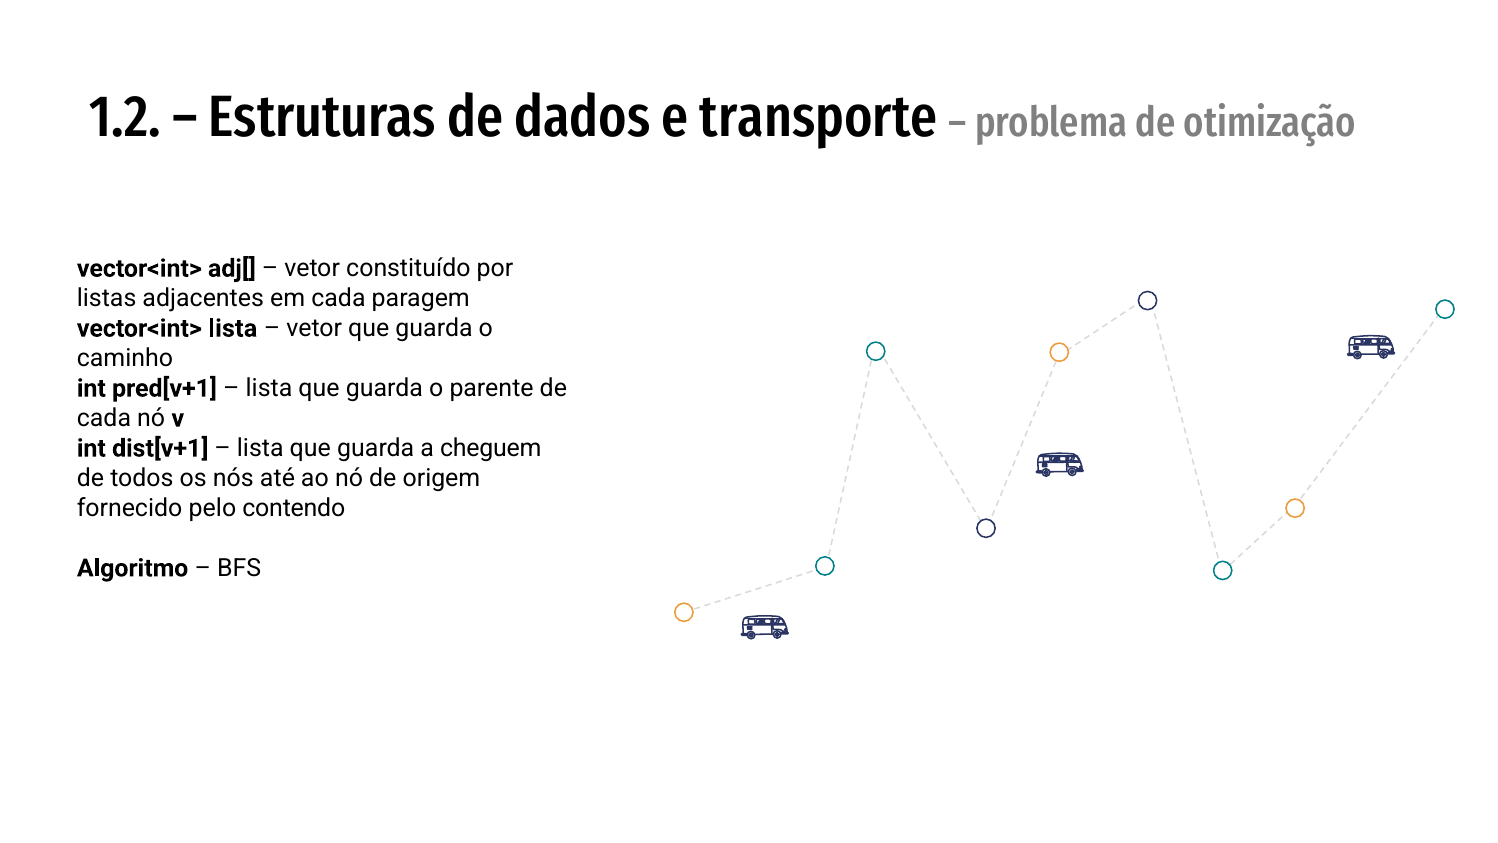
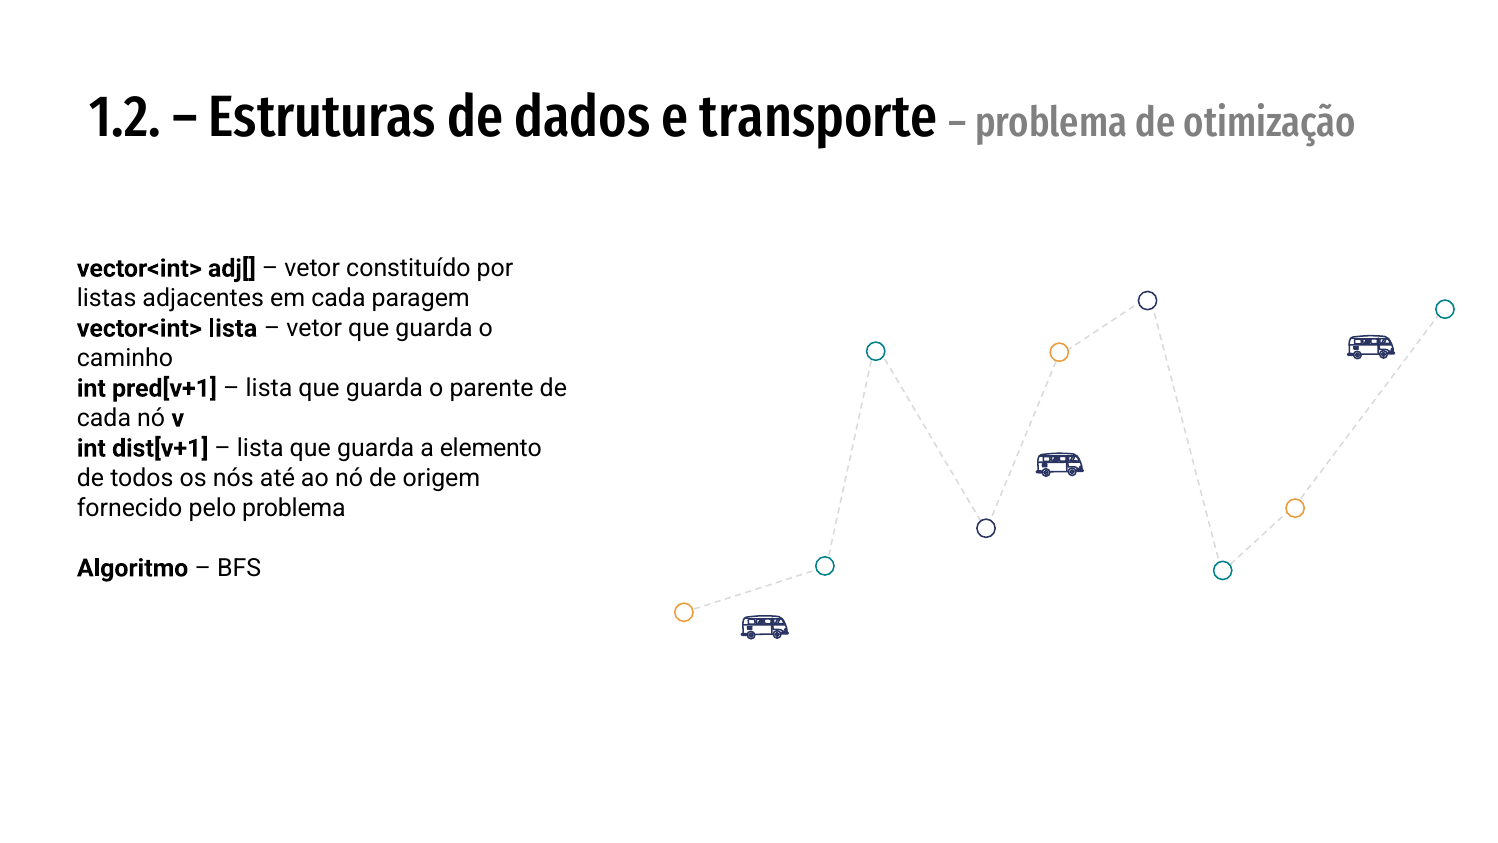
cheguem: cheguem -> elemento
pelo contendo: contendo -> problema
